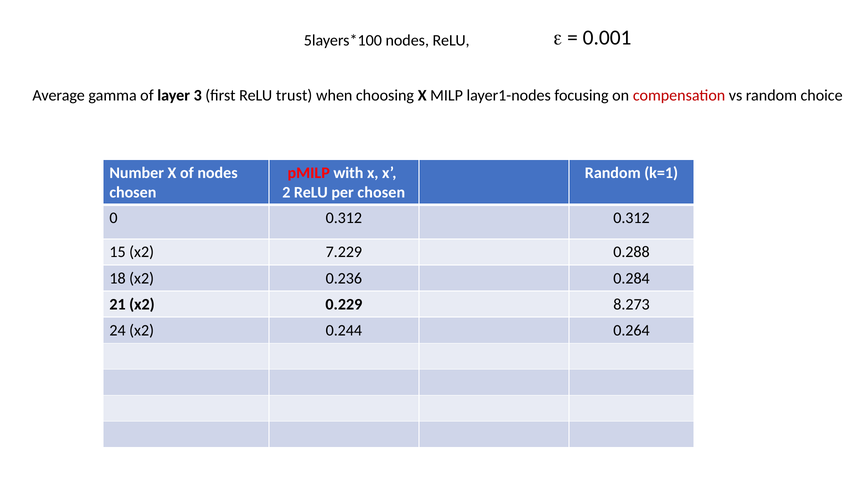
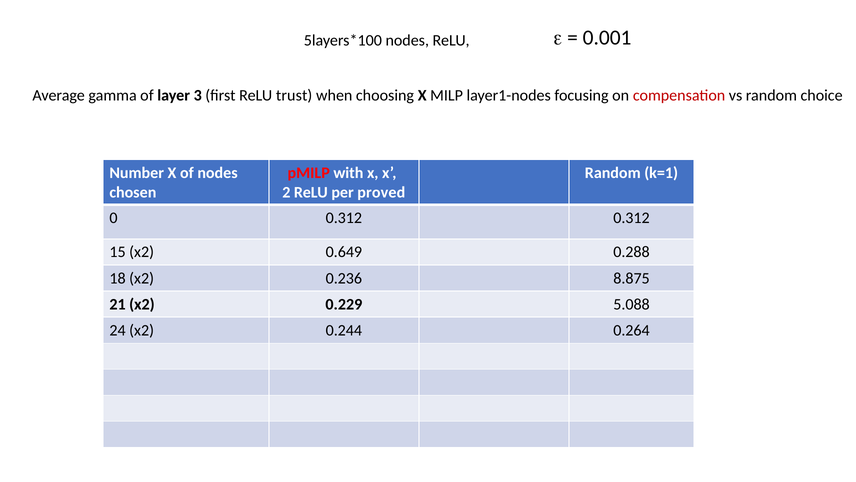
per chosen: chosen -> proved
7.229: 7.229 -> 0.649
0.284: 0.284 -> 8.875
8.273: 8.273 -> 5.088
